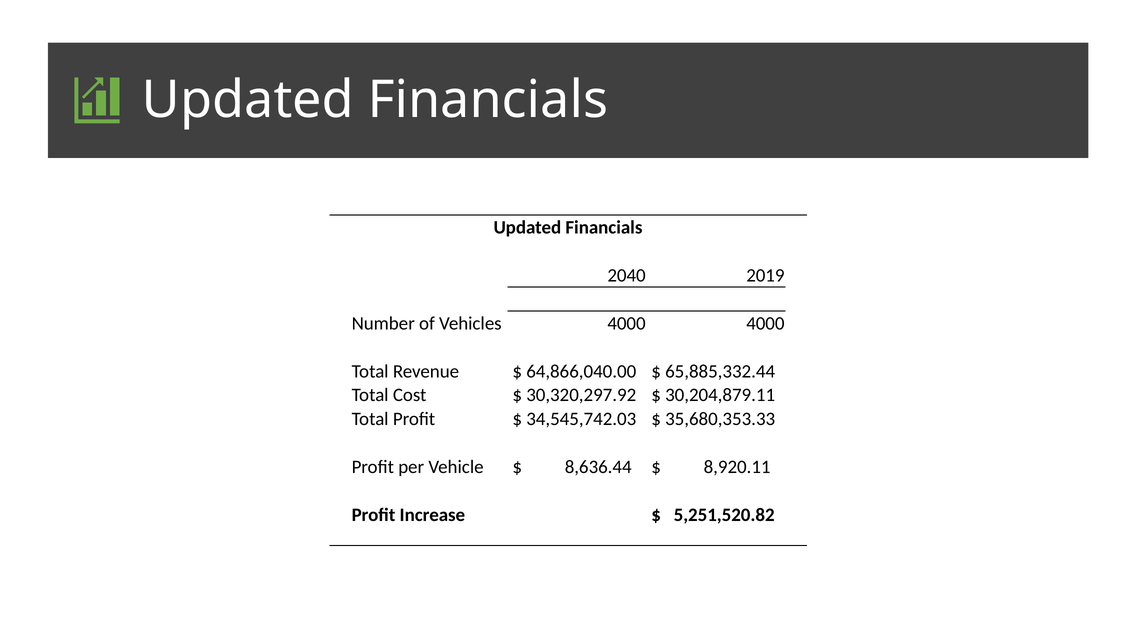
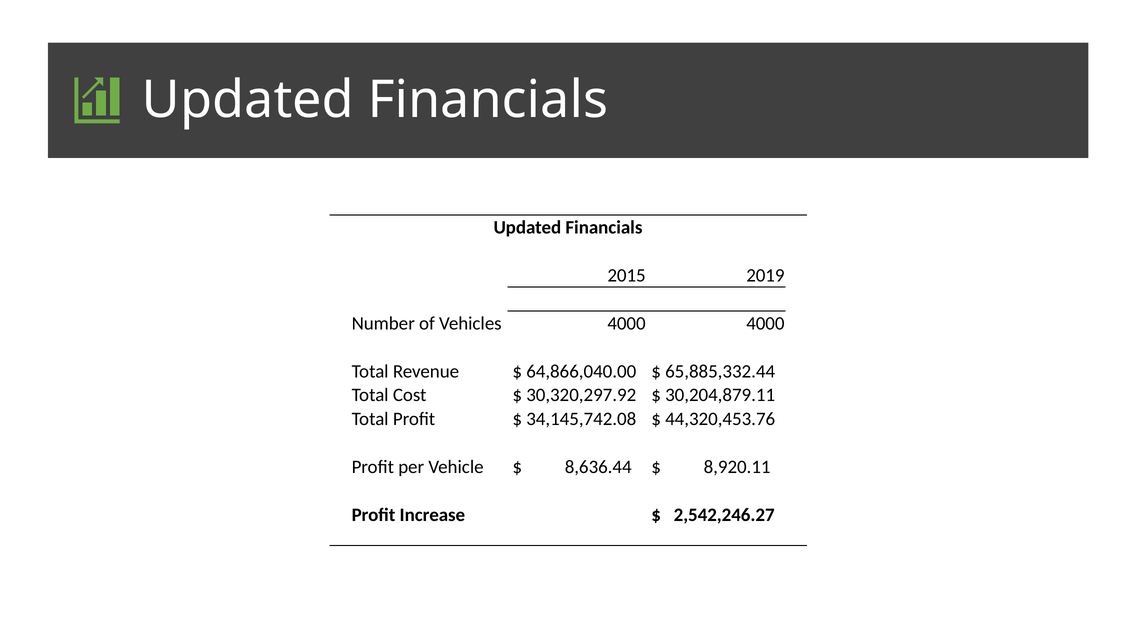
2040: 2040 -> 2015
34,545,742.03: 34,545,742.03 -> 34,145,742.08
35,680,353.33: 35,680,353.33 -> 44,320,453.76
5,251,520.82: 5,251,520.82 -> 2,542,246.27
